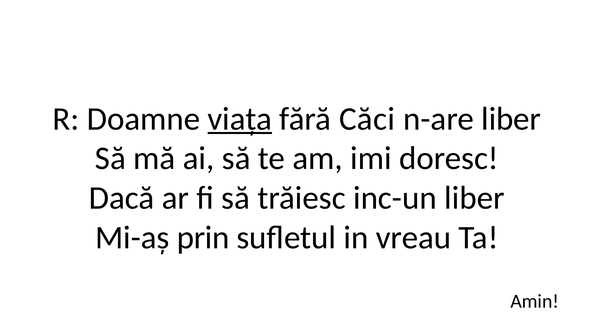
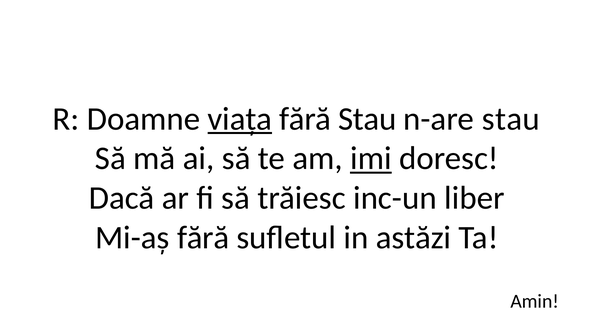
fără Căci: Căci -> Stau
n-are liber: liber -> stau
imi underline: none -> present
Mi-aș prin: prin -> fără
vreau: vreau -> astăzi
